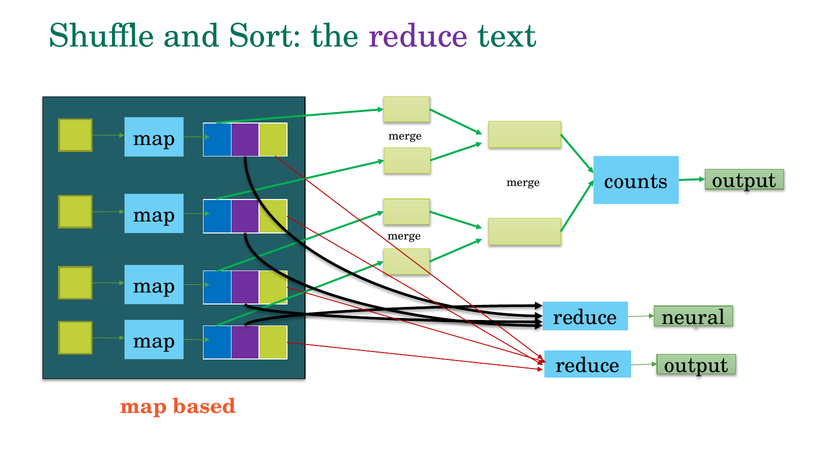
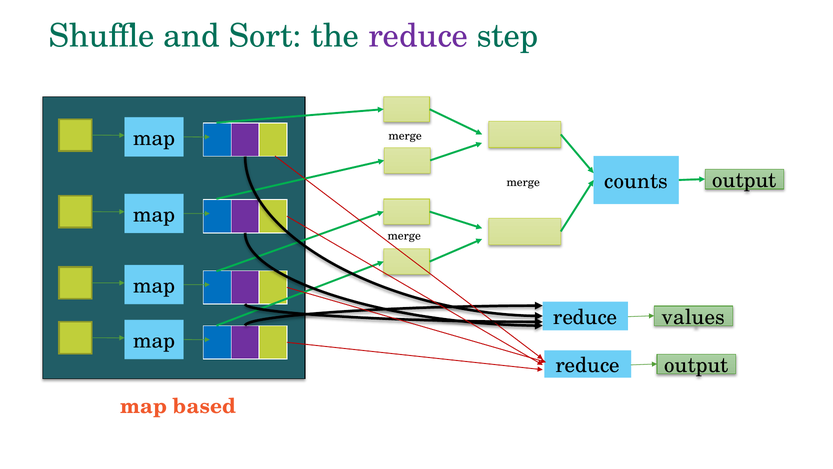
text: text -> step
neural: neural -> values
